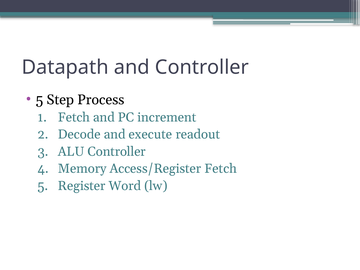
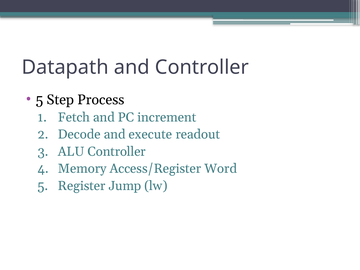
Access/Register Fetch: Fetch -> Word
Word: Word -> Jump
